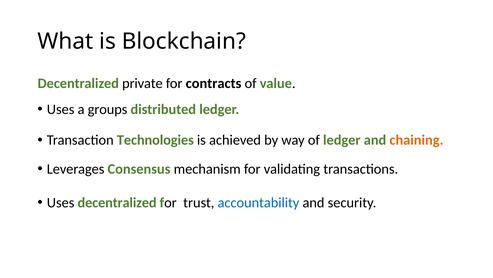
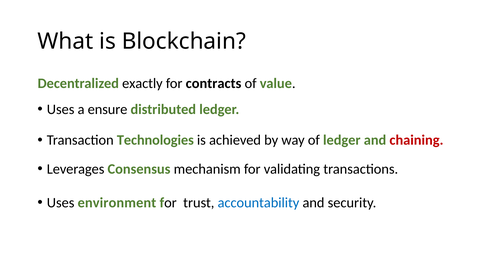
private: private -> exactly
groups: groups -> ensure
chaining colour: orange -> red
Uses decentralized: decentralized -> environment
